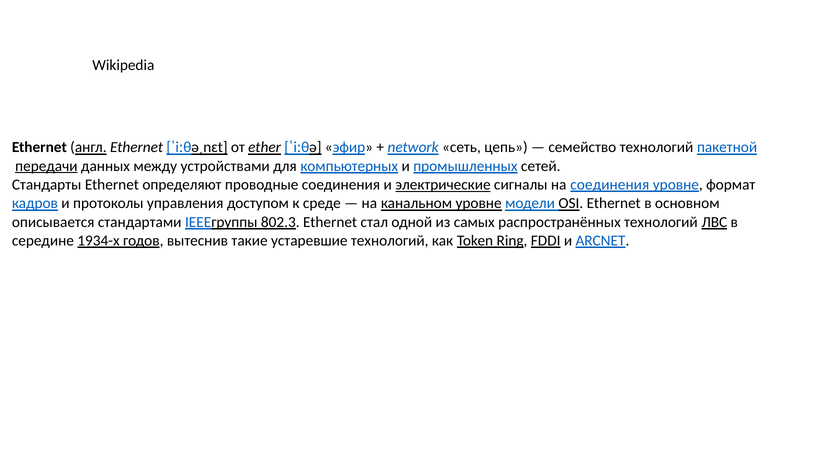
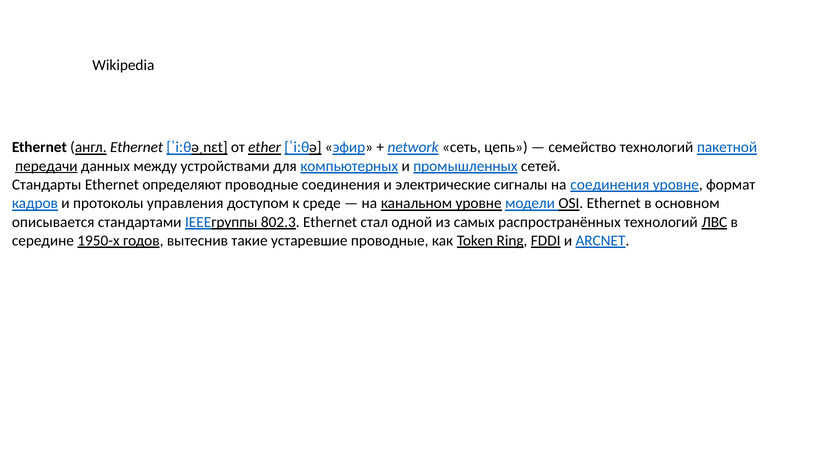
электрические underline: present -> none
1934-х: 1934-х -> 1950-х
устаревшие технологий: технологий -> проводные
